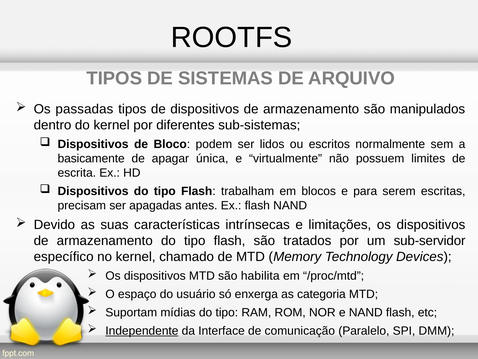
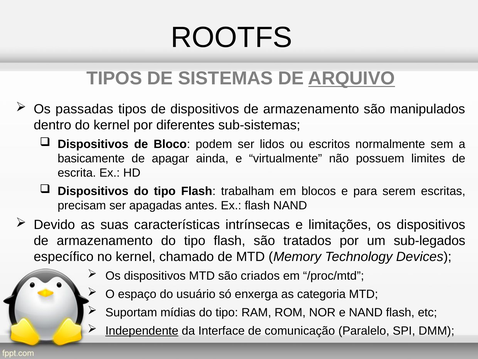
ARQUIVO underline: none -> present
única: única -> ainda
sub-servidor: sub-servidor -> sub-legados
habilita: habilita -> criados
